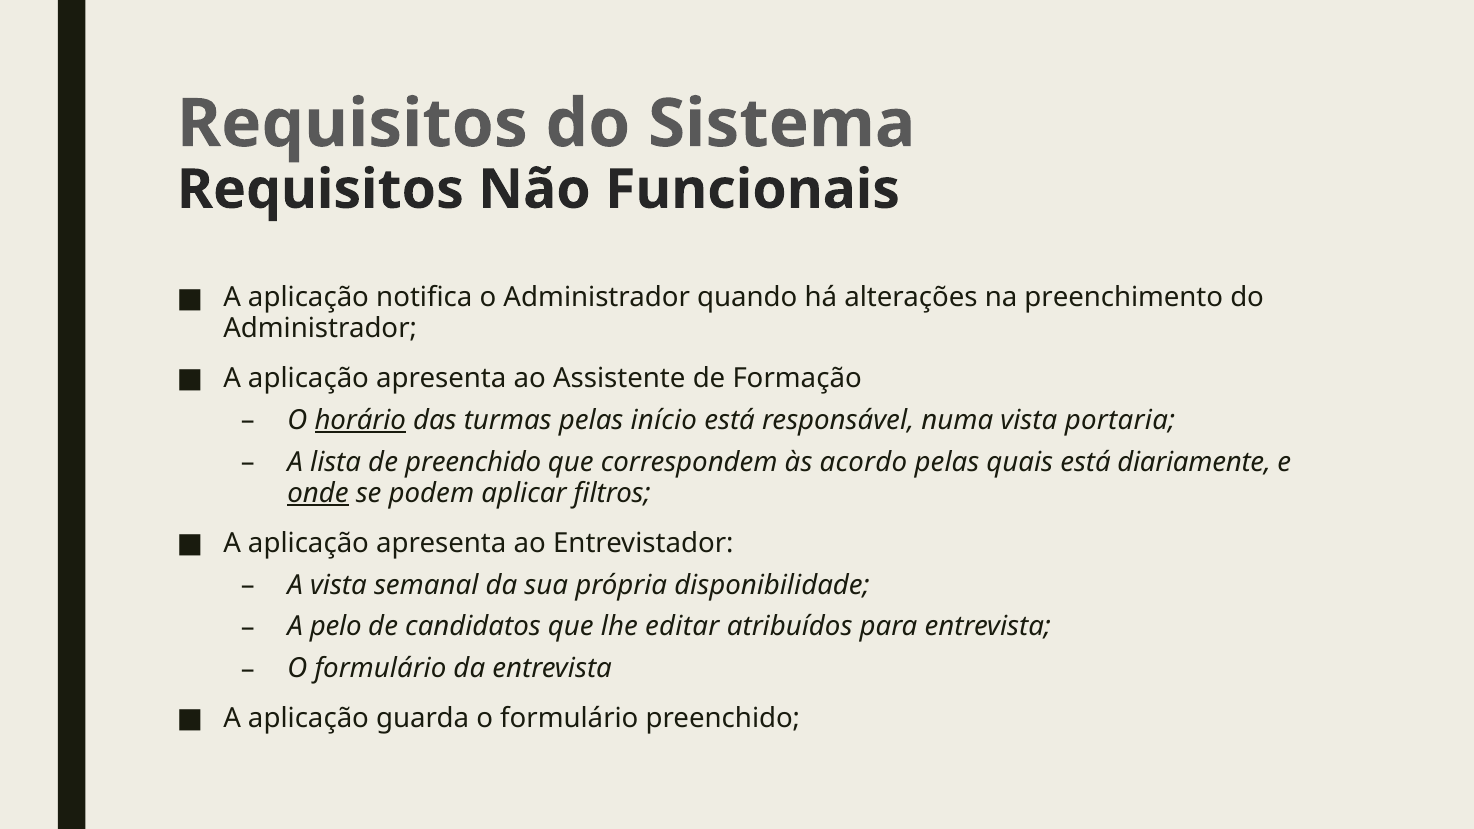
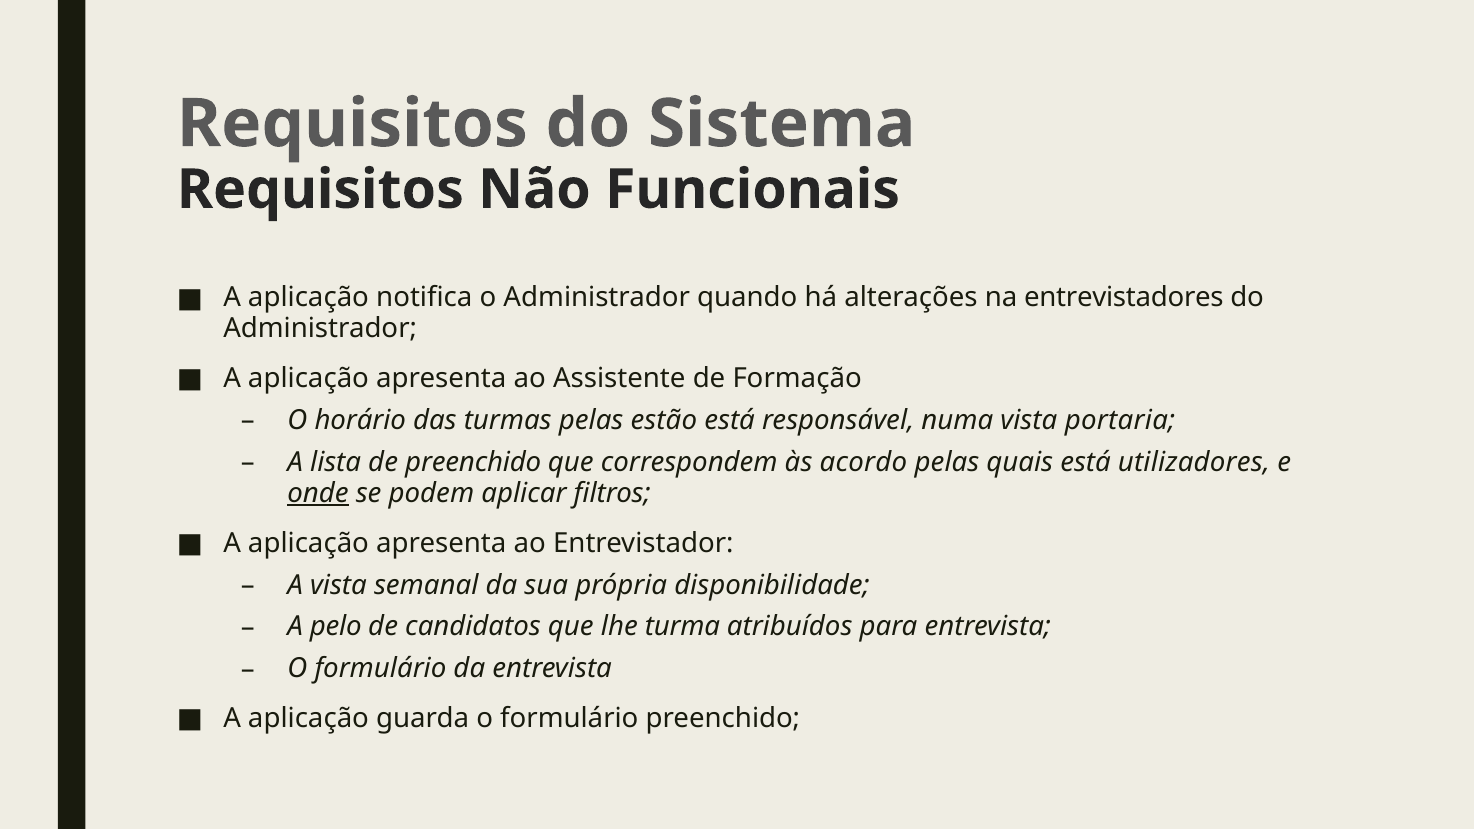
preenchimento: preenchimento -> entrevistadores
horário underline: present -> none
início: início -> estão
diariamente: diariamente -> utilizadores
editar: editar -> turma
